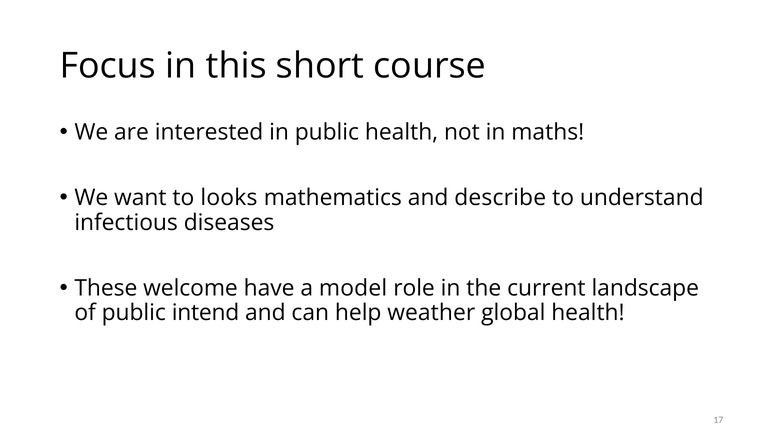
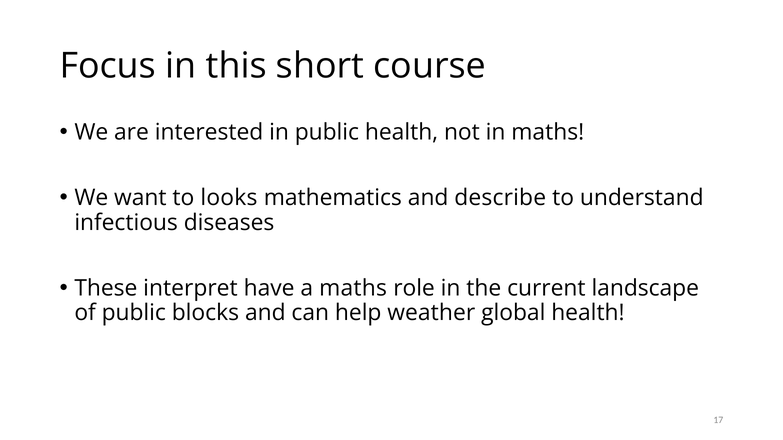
welcome: welcome -> interpret
a model: model -> maths
intend: intend -> blocks
